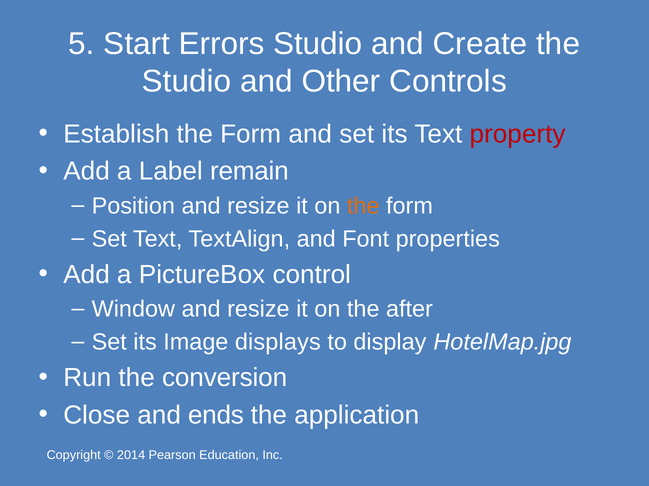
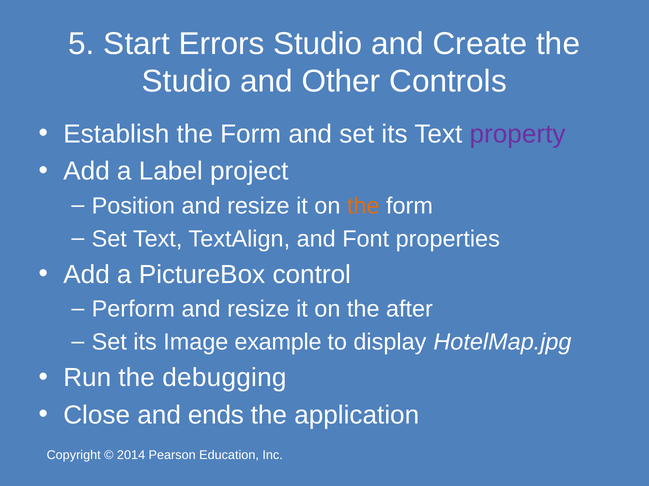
property colour: red -> purple
remain: remain -> project
Window: Window -> Perform
displays: displays -> example
conversion: conversion -> debugging
